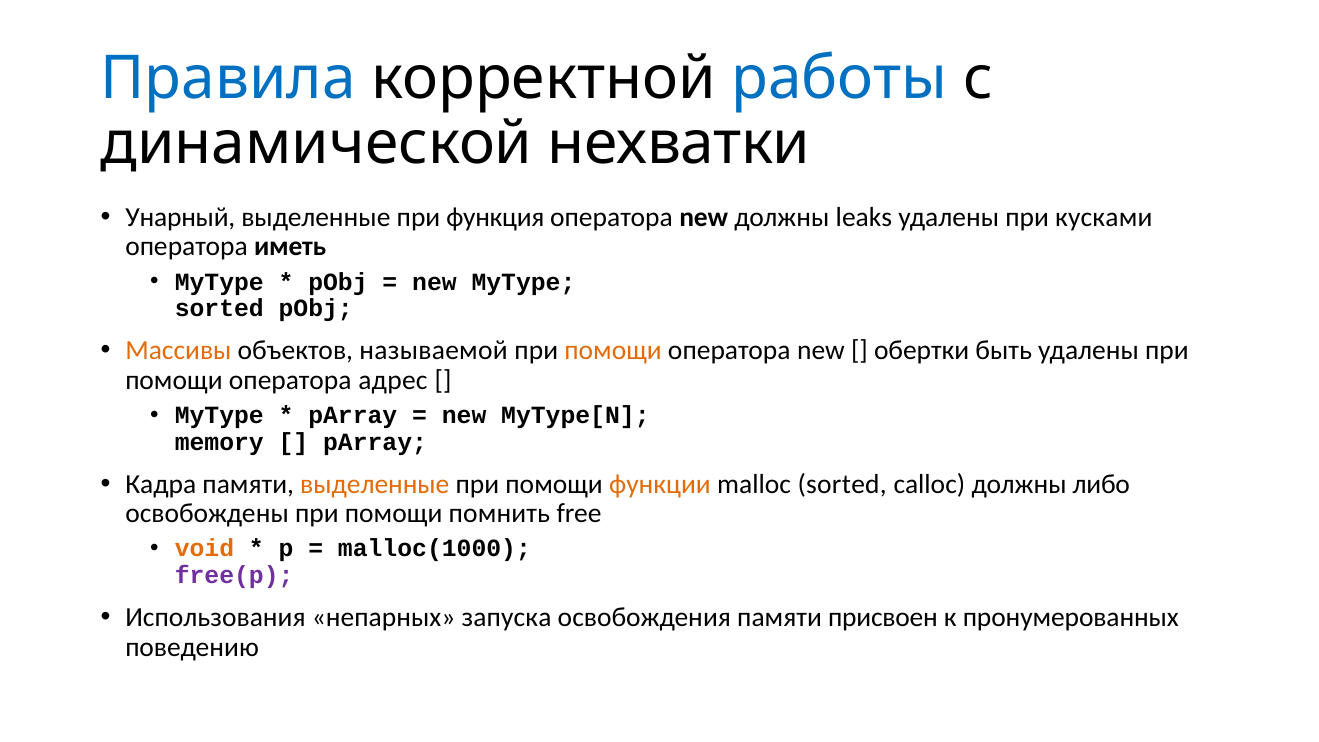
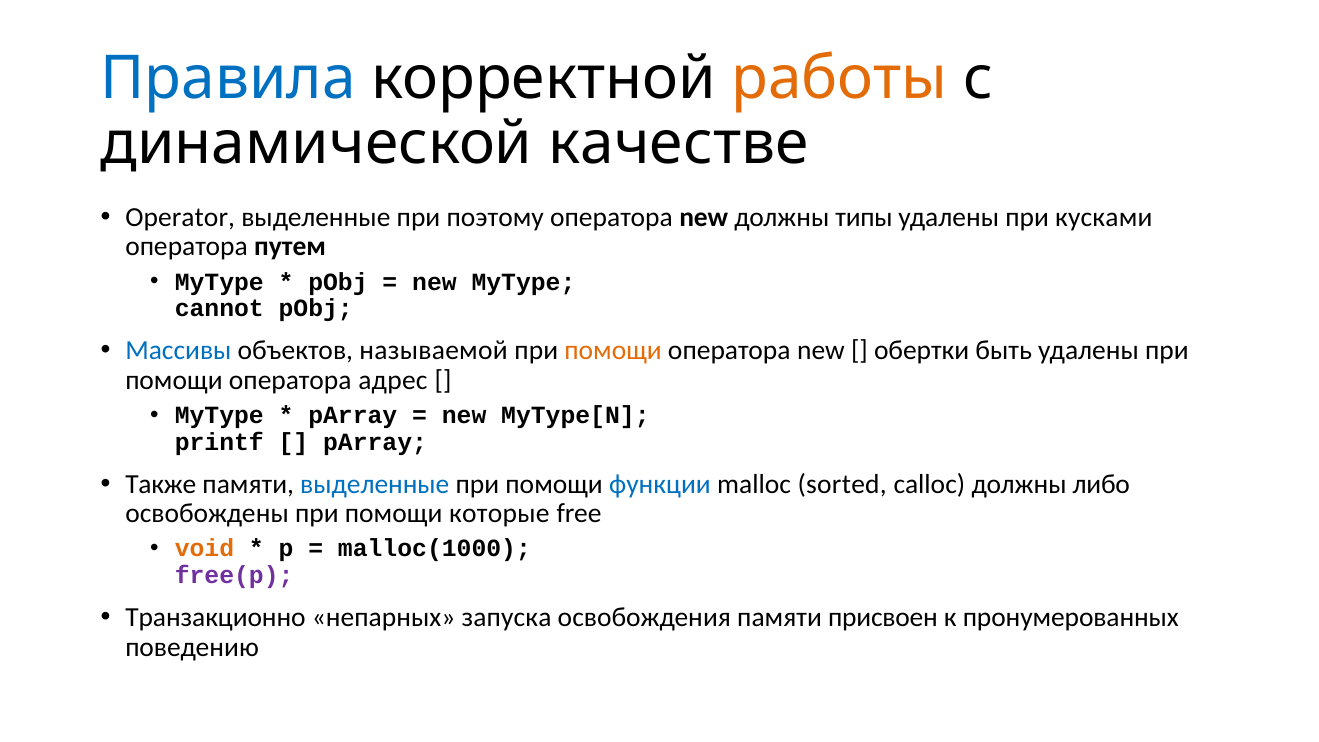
работы colour: blue -> orange
нехватки: нехватки -> качестве
Унарный: Унарный -> Operator
функция: функция -> поэтому
leaks: leaks -> типы
иметь: иметь -> путем
sorted at (219, 309): sorted -> cannot
Массивы colour: orange -> blue
memory: memory -> printf
Кадра: Кадра -> Также
выделенные at (375, 484) colour: orange -> blue
функции colour: orange -> blue
помнить: помнить -> которые
Использования: Использования -> Транзакционно
